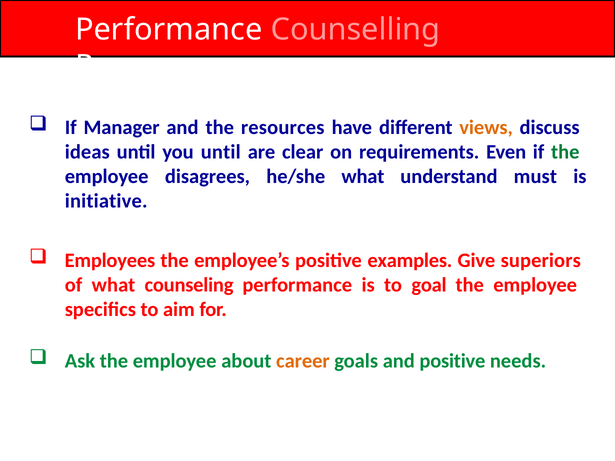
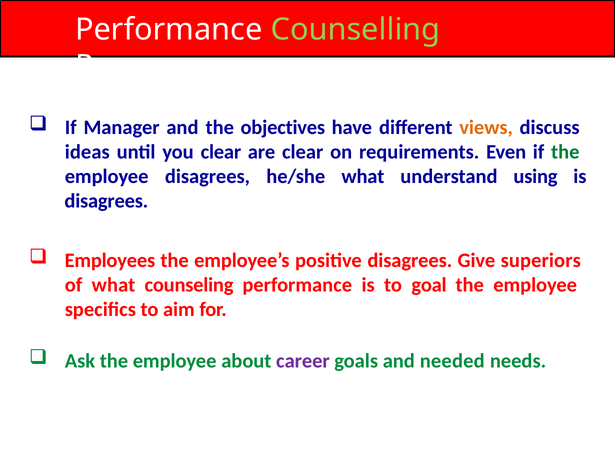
Counselling colour: pink -> light green
resources: resources -> objectives
you until: until -> clear
must: must -> using
initiative at (106, 201): initiative -> disagrees
positive examples: examples -> disagrees
career colour: orange -> purple
and positive: positive -> needed
